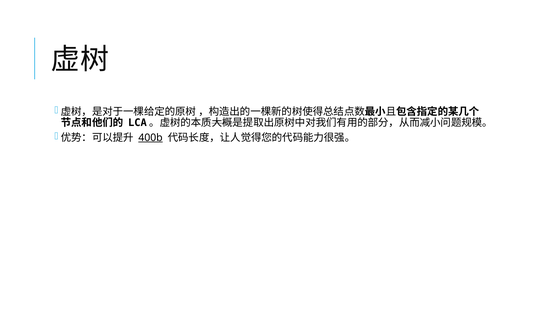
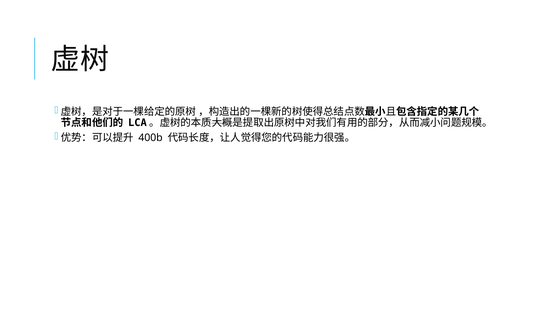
400b underline: present -> none
